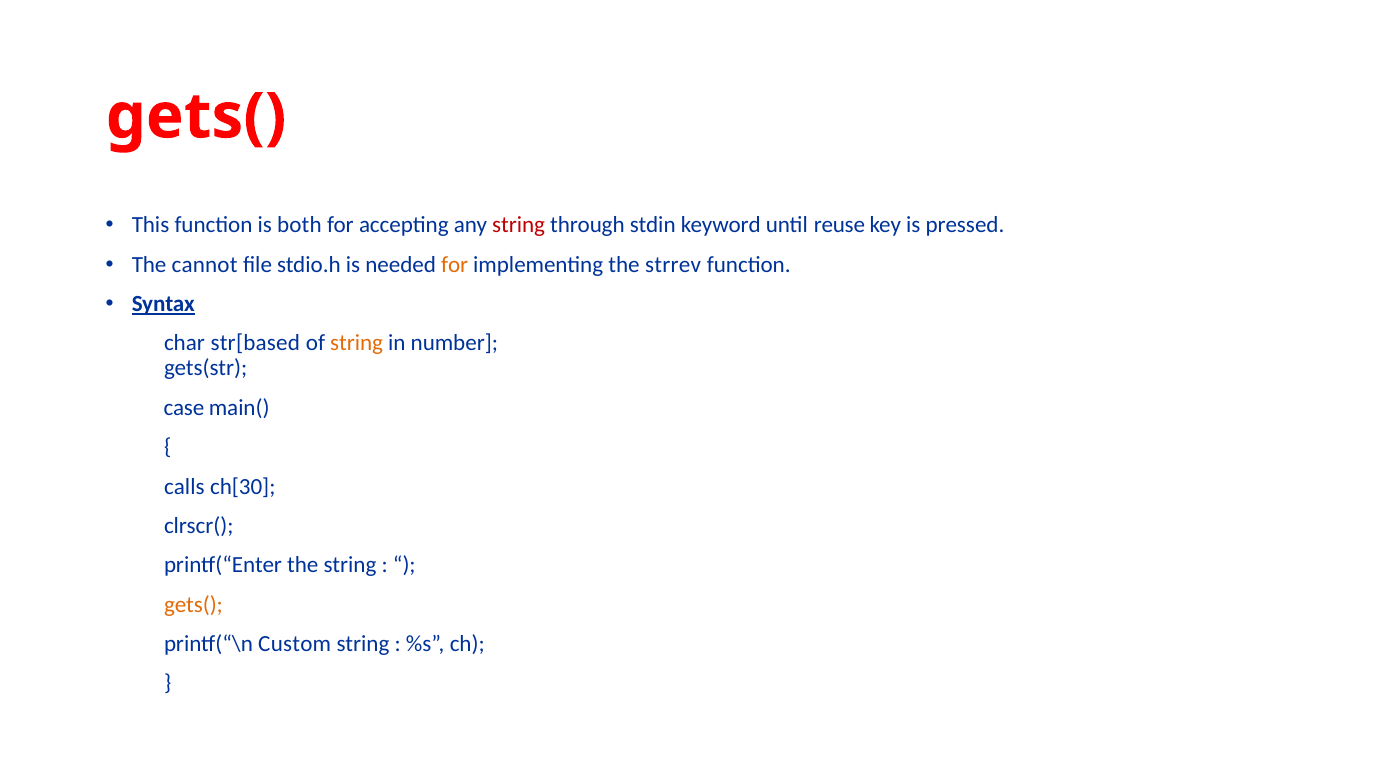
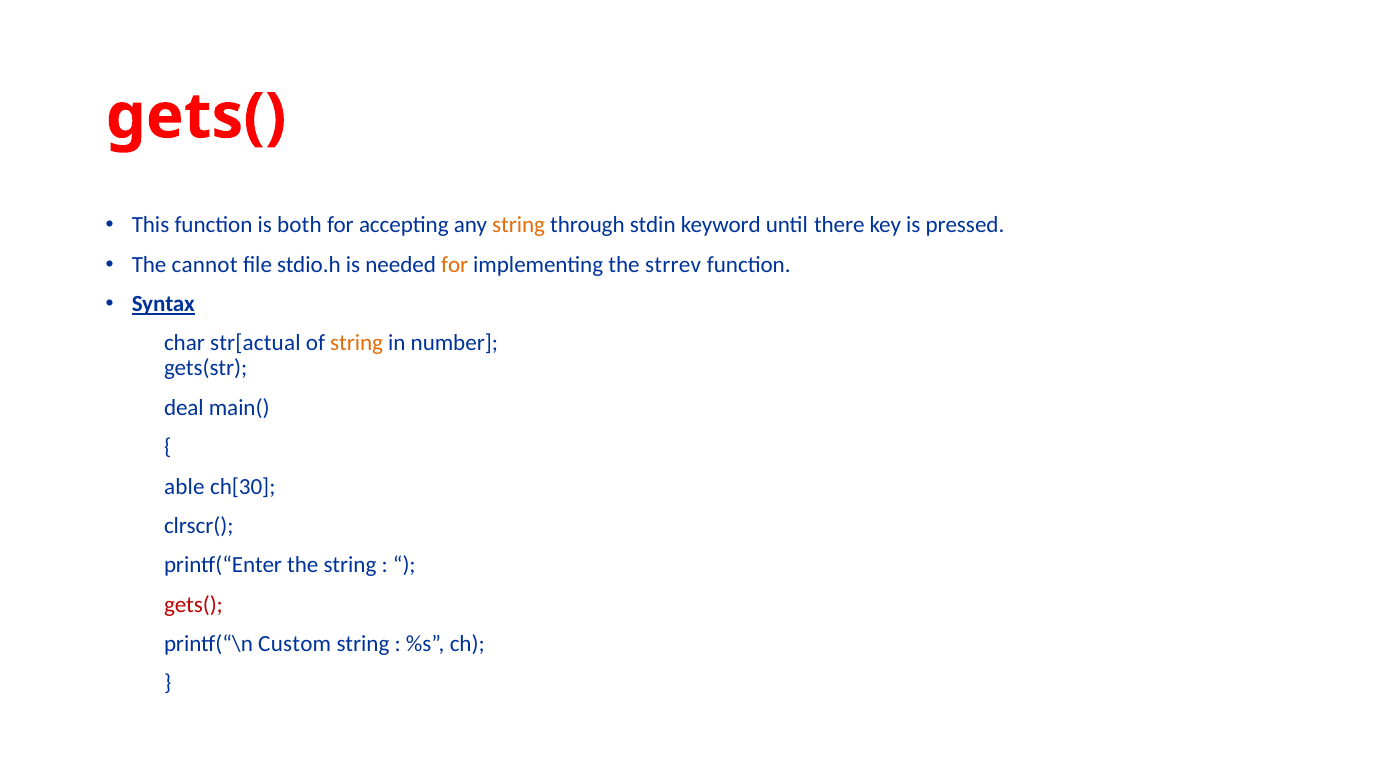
string at (519, 225) colour: red -> orange
reuse: reuse -> there
str[based: str[based -> str[actual
case: case -> deal
calls: calls -> able
gets( at (193, 605) colour: orange -> red
